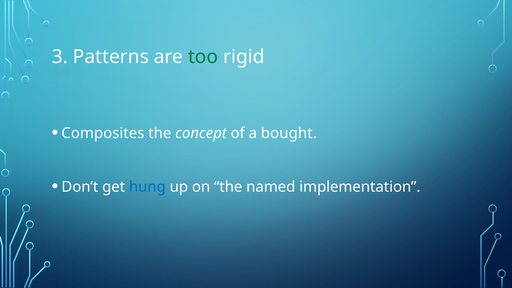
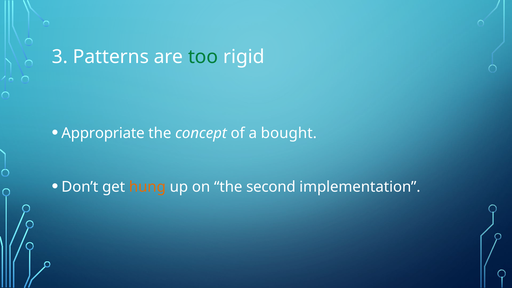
Composites: Composites -> Appropriate
hung colour: blue -> orange
named: named -> second
